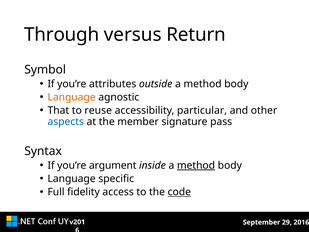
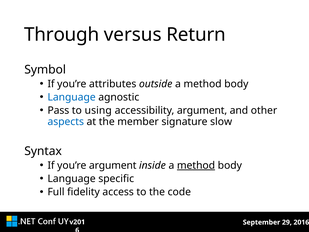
Language at (72, 97) colour: orange -> blue
That: That -> Pass
reuse: reuse -> using
accessibility particular: particular -> argument
pass: pass -> slow
code underline: present -> none
